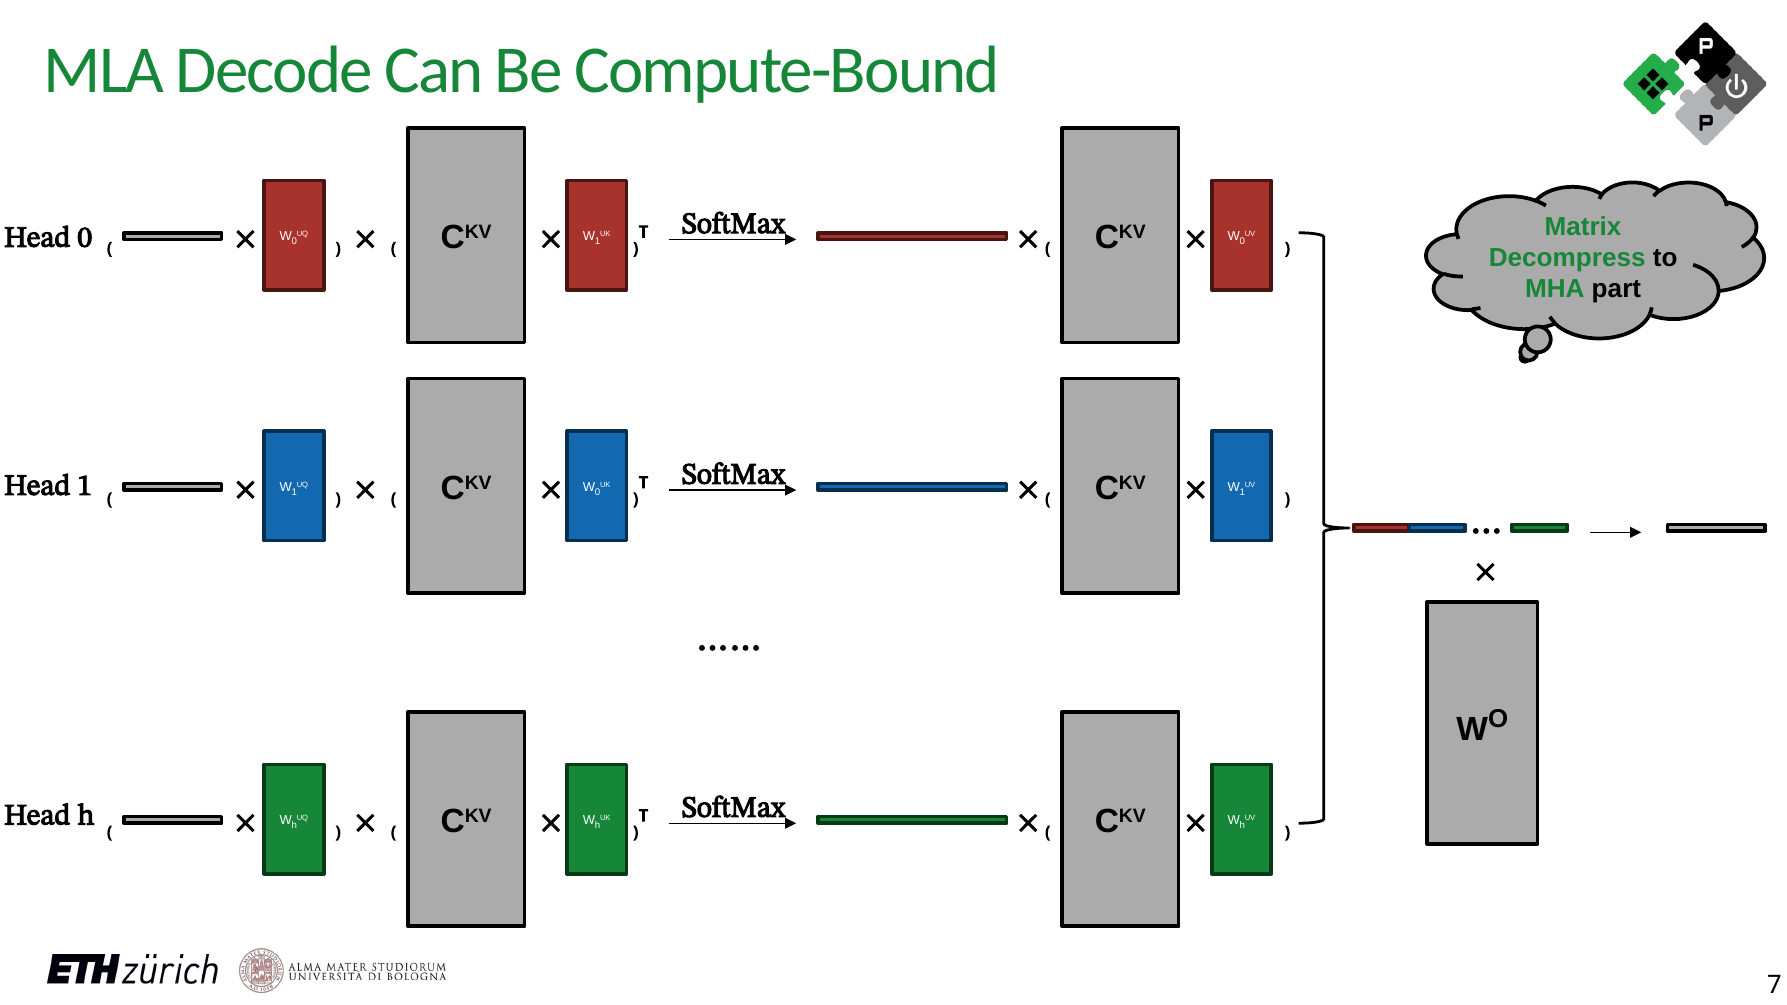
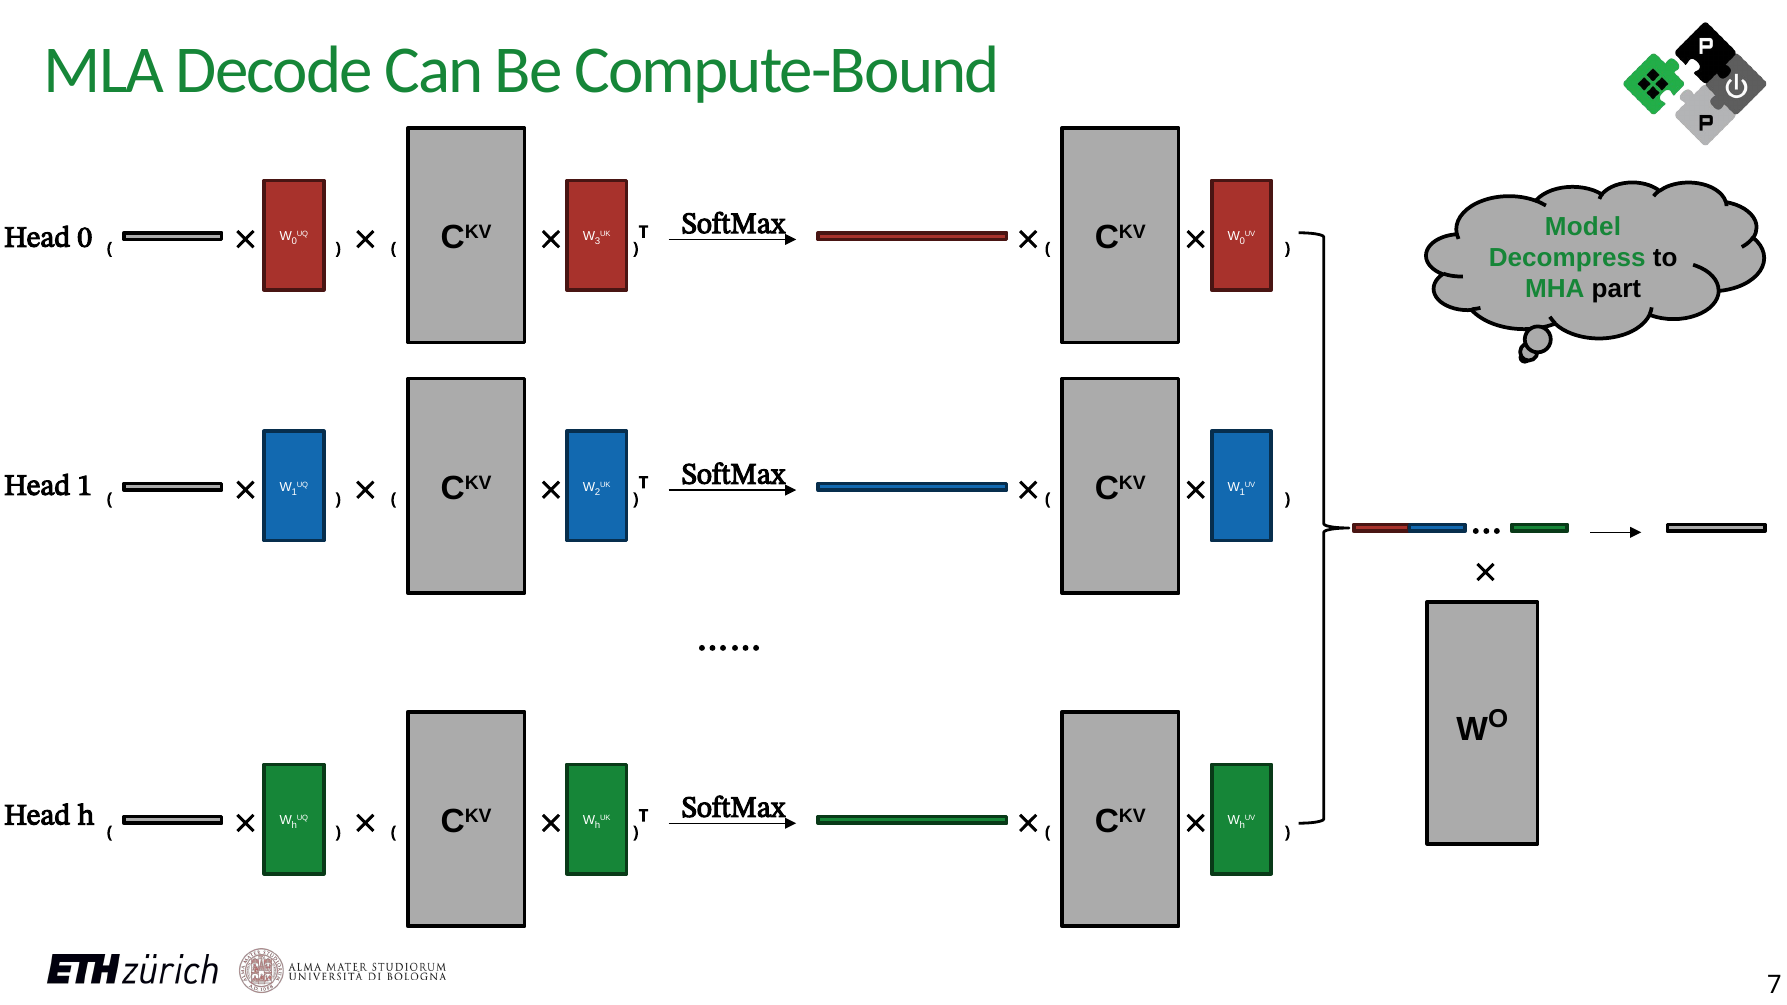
Matrix: Matrix -> Model
1 at (598, 242): 1 -> 3
0 at (598, 492): 0 -> 2
